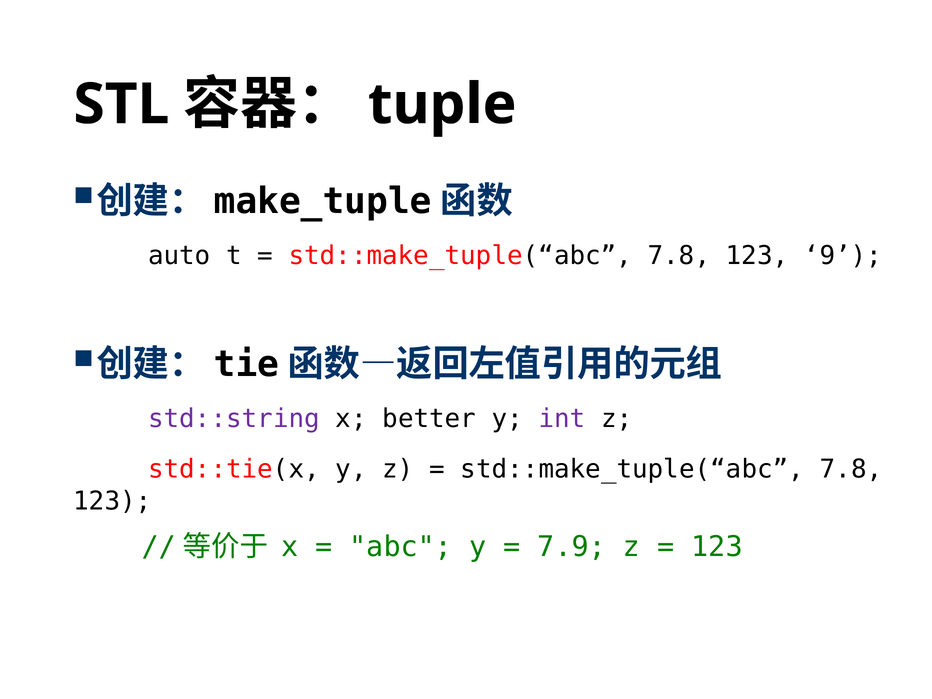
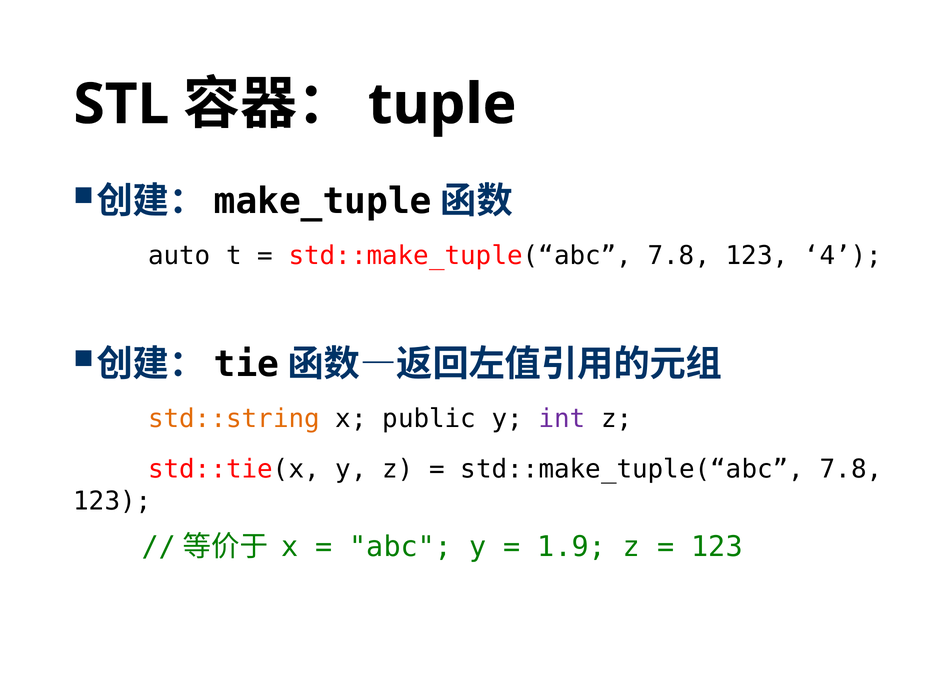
9: 9 -> 4
std::string colour: purple -> orange
better: better -> public
7.9: 7.9 -> 1.9
